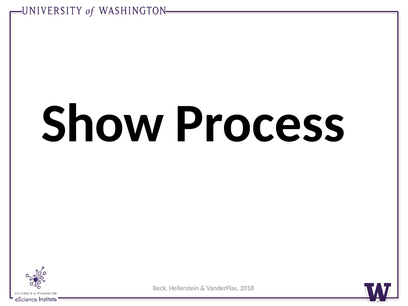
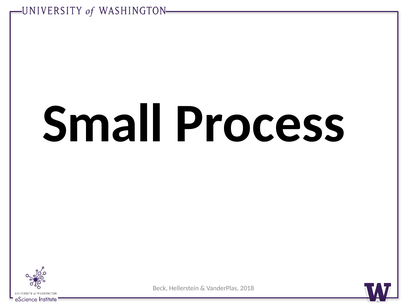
Show: Show -> Small
